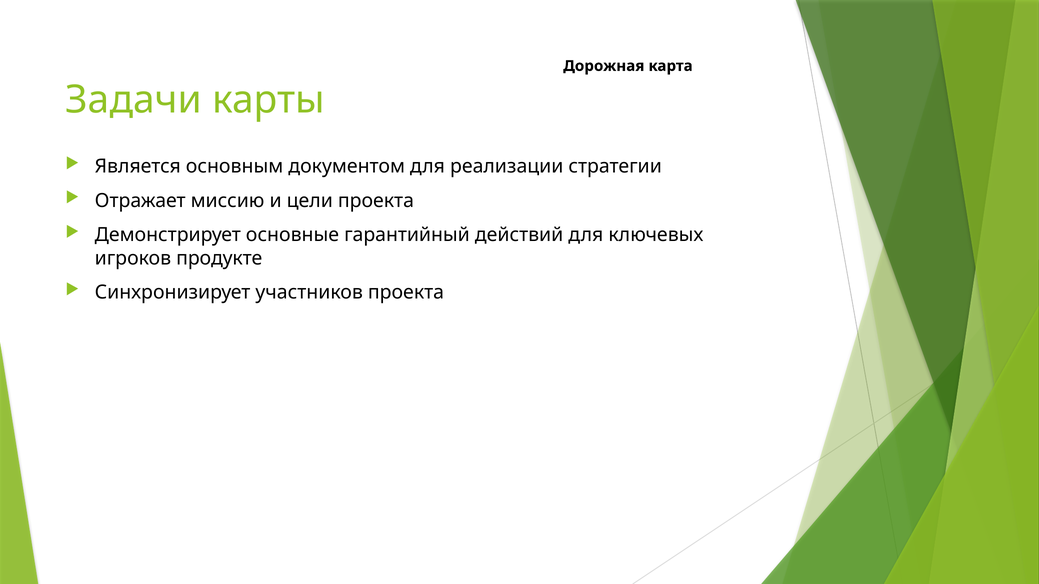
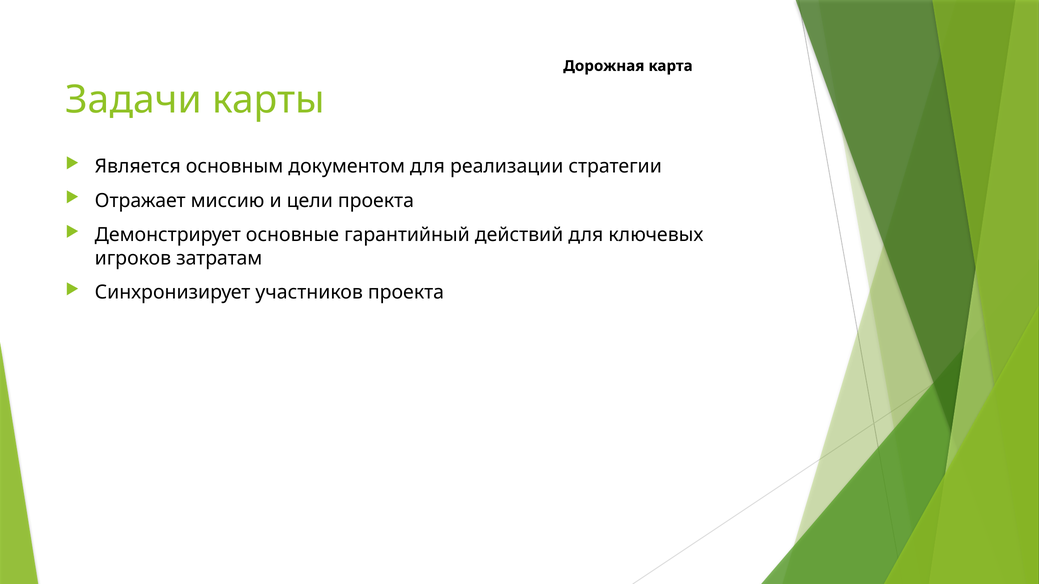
продукте: продукте -> затратам
